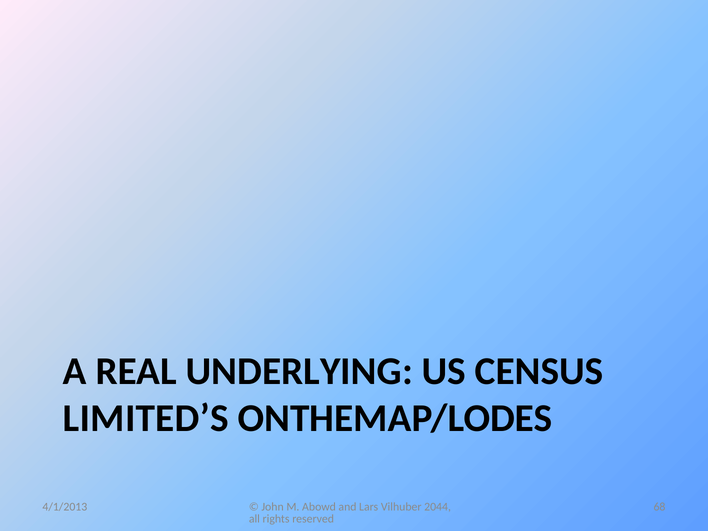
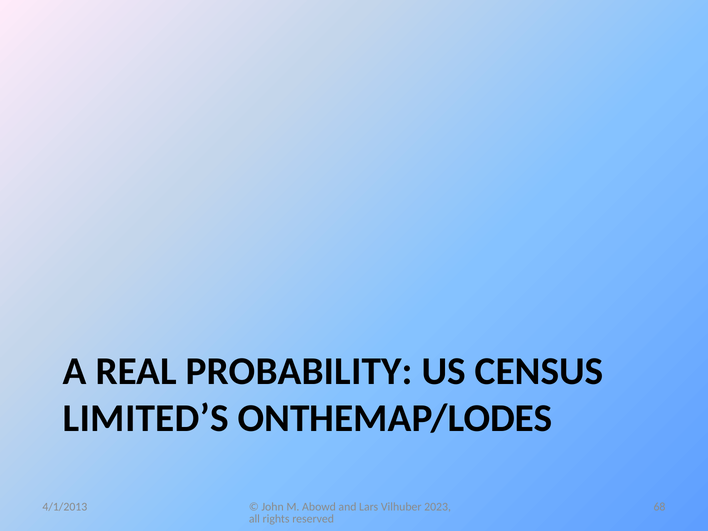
UNDERLYING: UNDERLYING -> PROBABILITY
2044: 2044 -> 2023
